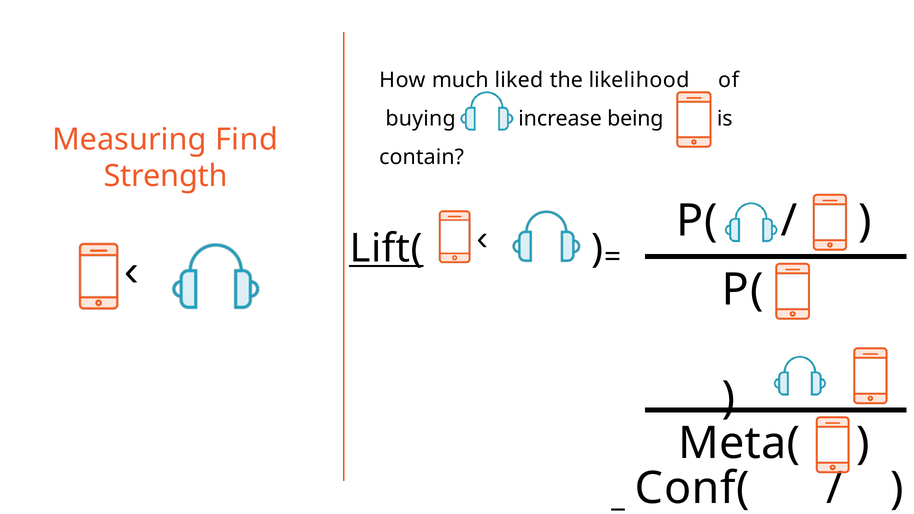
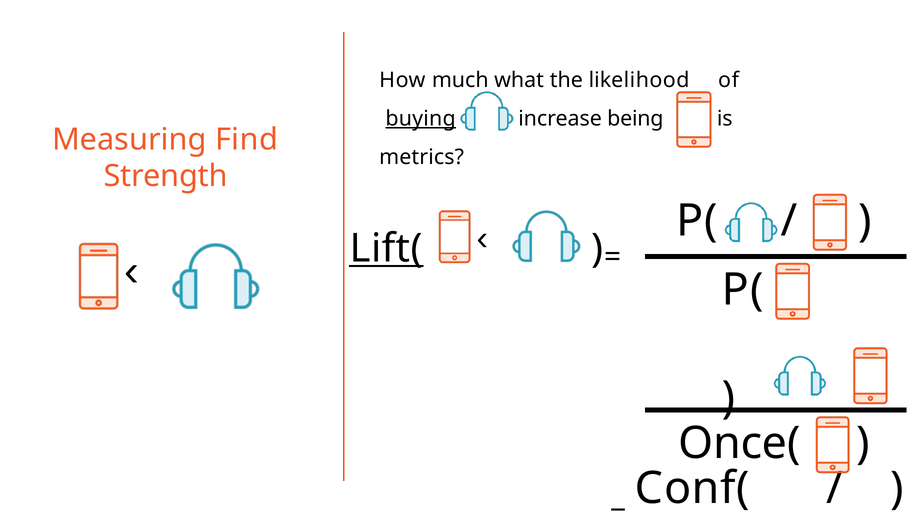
liked: liked -> what
buying underline: none -> present
contain: contain -> metrics
Meta(: Meta( -> Once(
